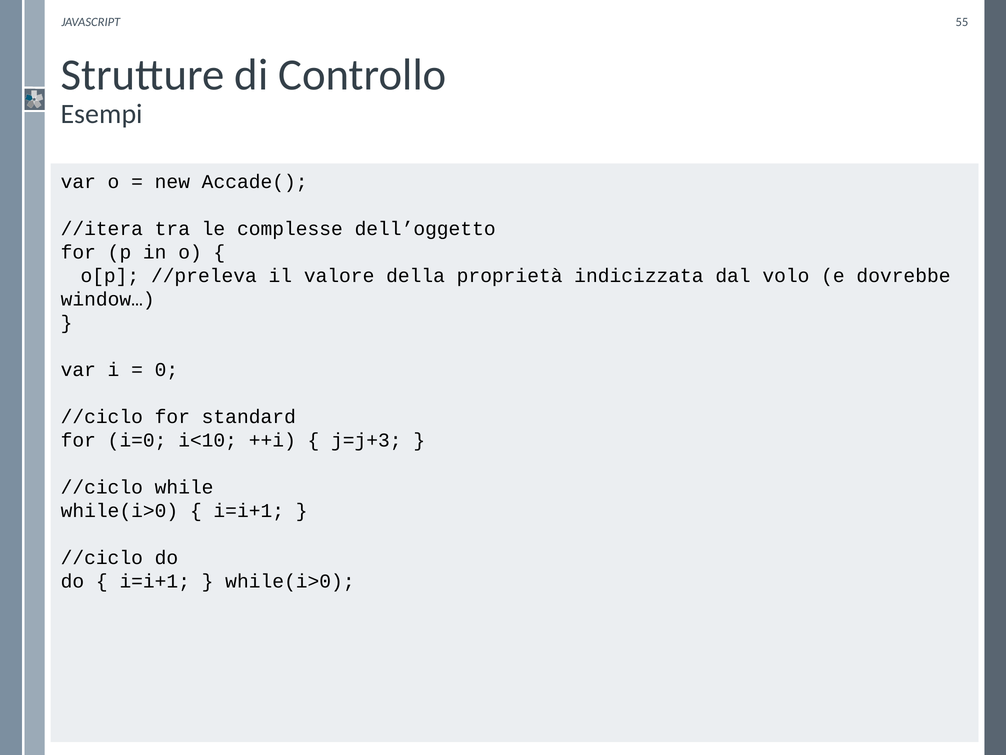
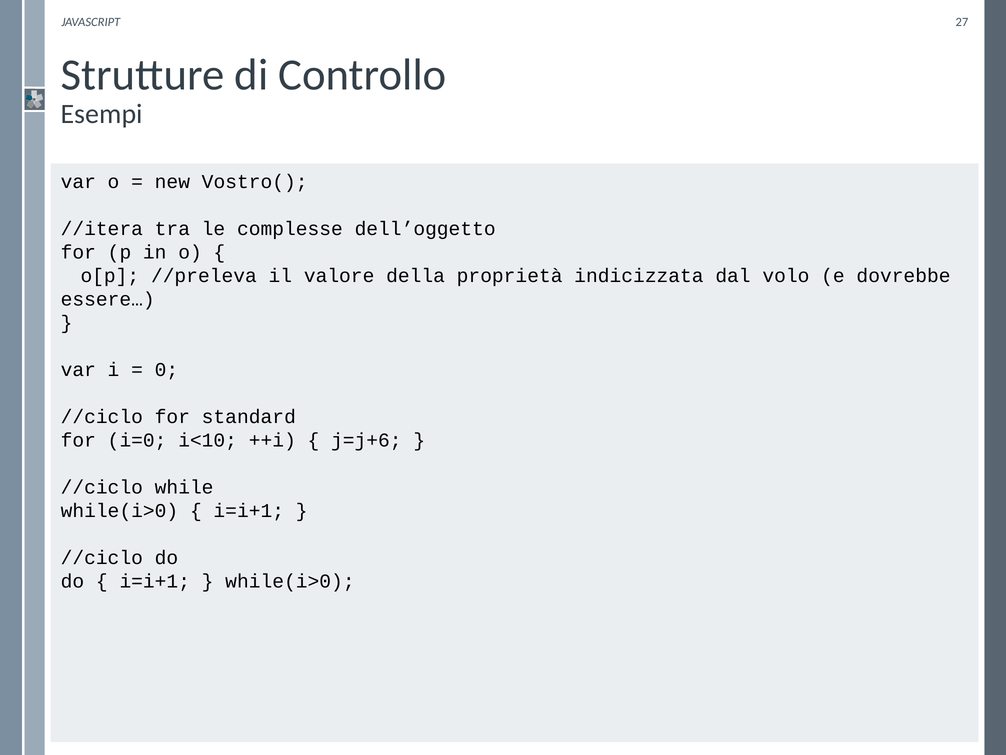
55: 55 -> 27
Accade(: Accade( -> Vostro(
window…: window… -> essere…
j=j+3: j=j+3 -> j=j+6
